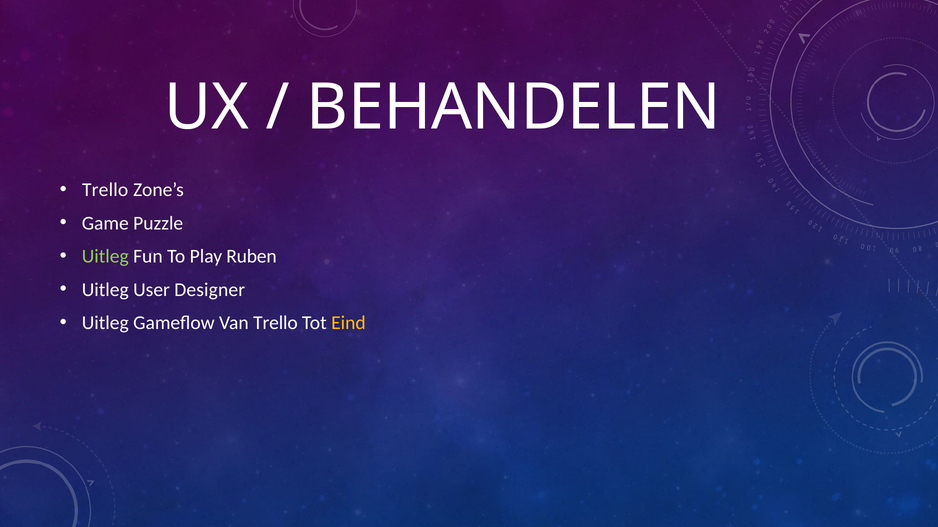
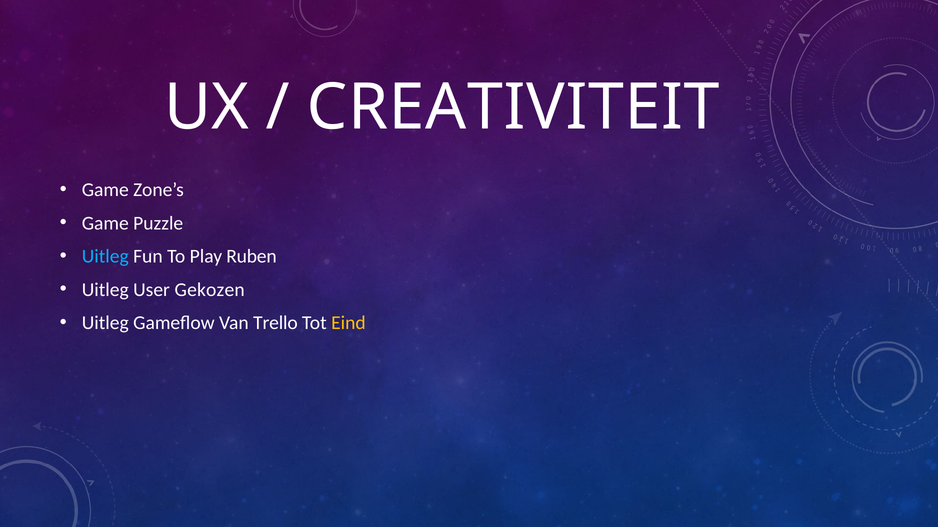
BEHANDELEN: BEHANDELEN -> CREATIVITEIT
Trello at (105, 190): Trello -> Game
Uitleg at (105, 257) colour: light green -> light blue
Designer: Designer -> Gekozen
